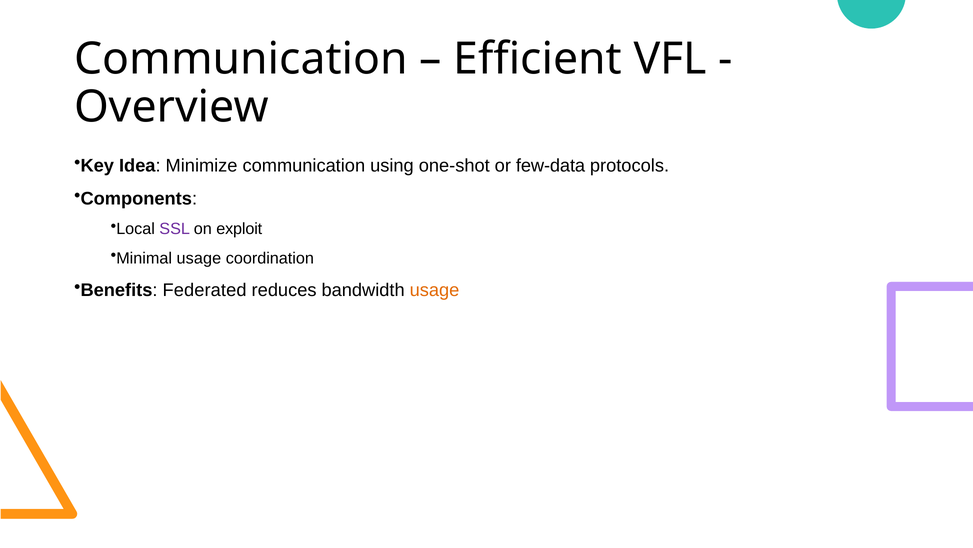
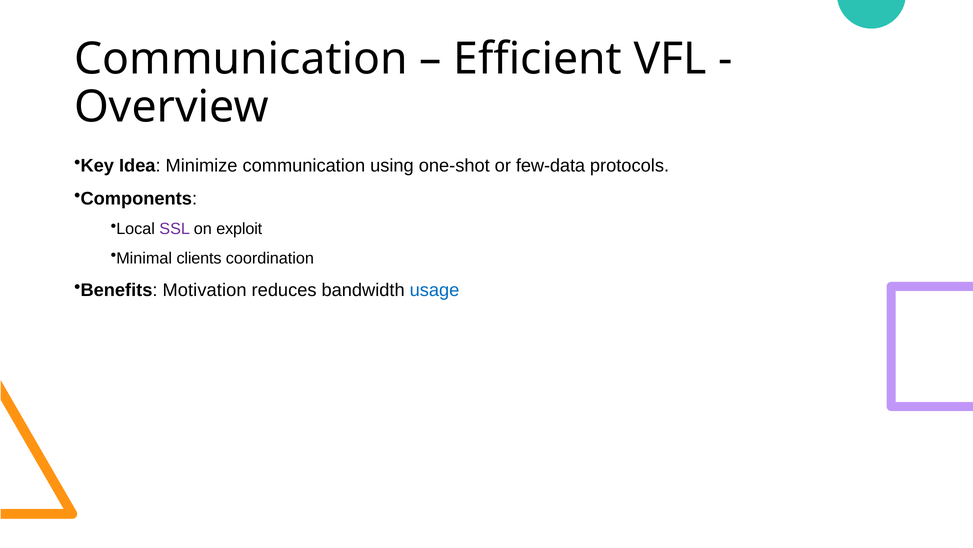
Minimal usage: usage -> clients
Federated: Federated -> Motivation
usage at (435, 290) colour: orange -> blue
